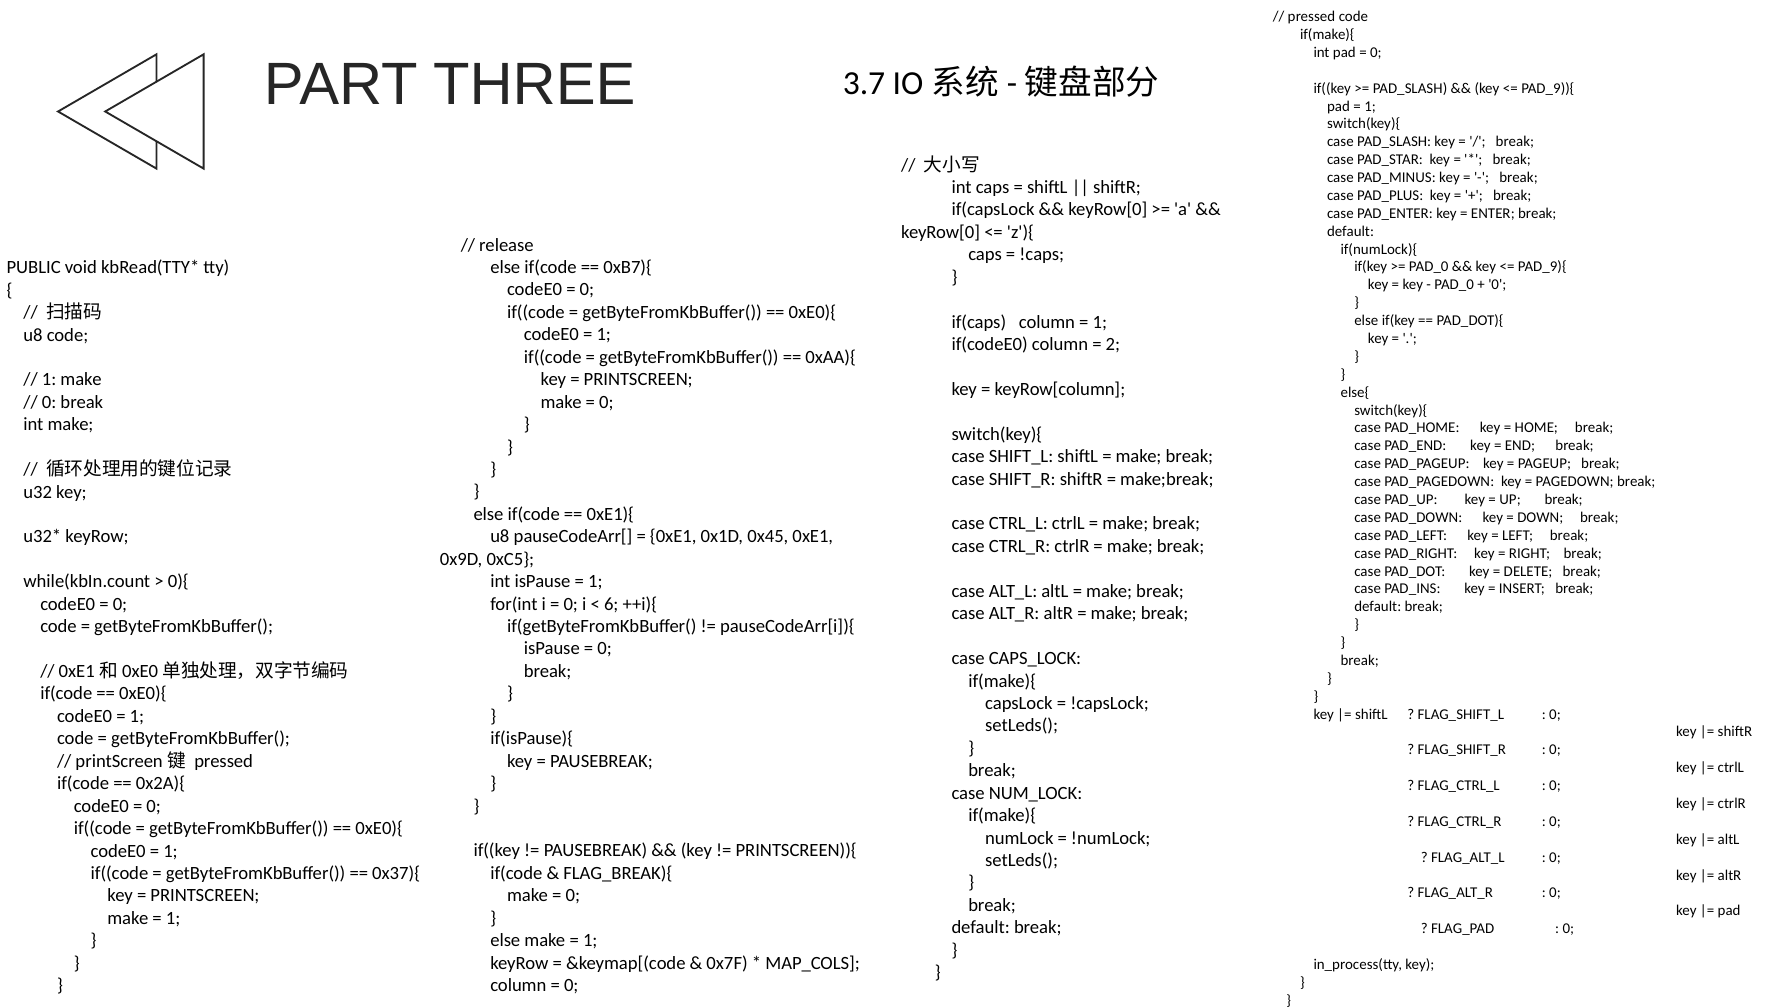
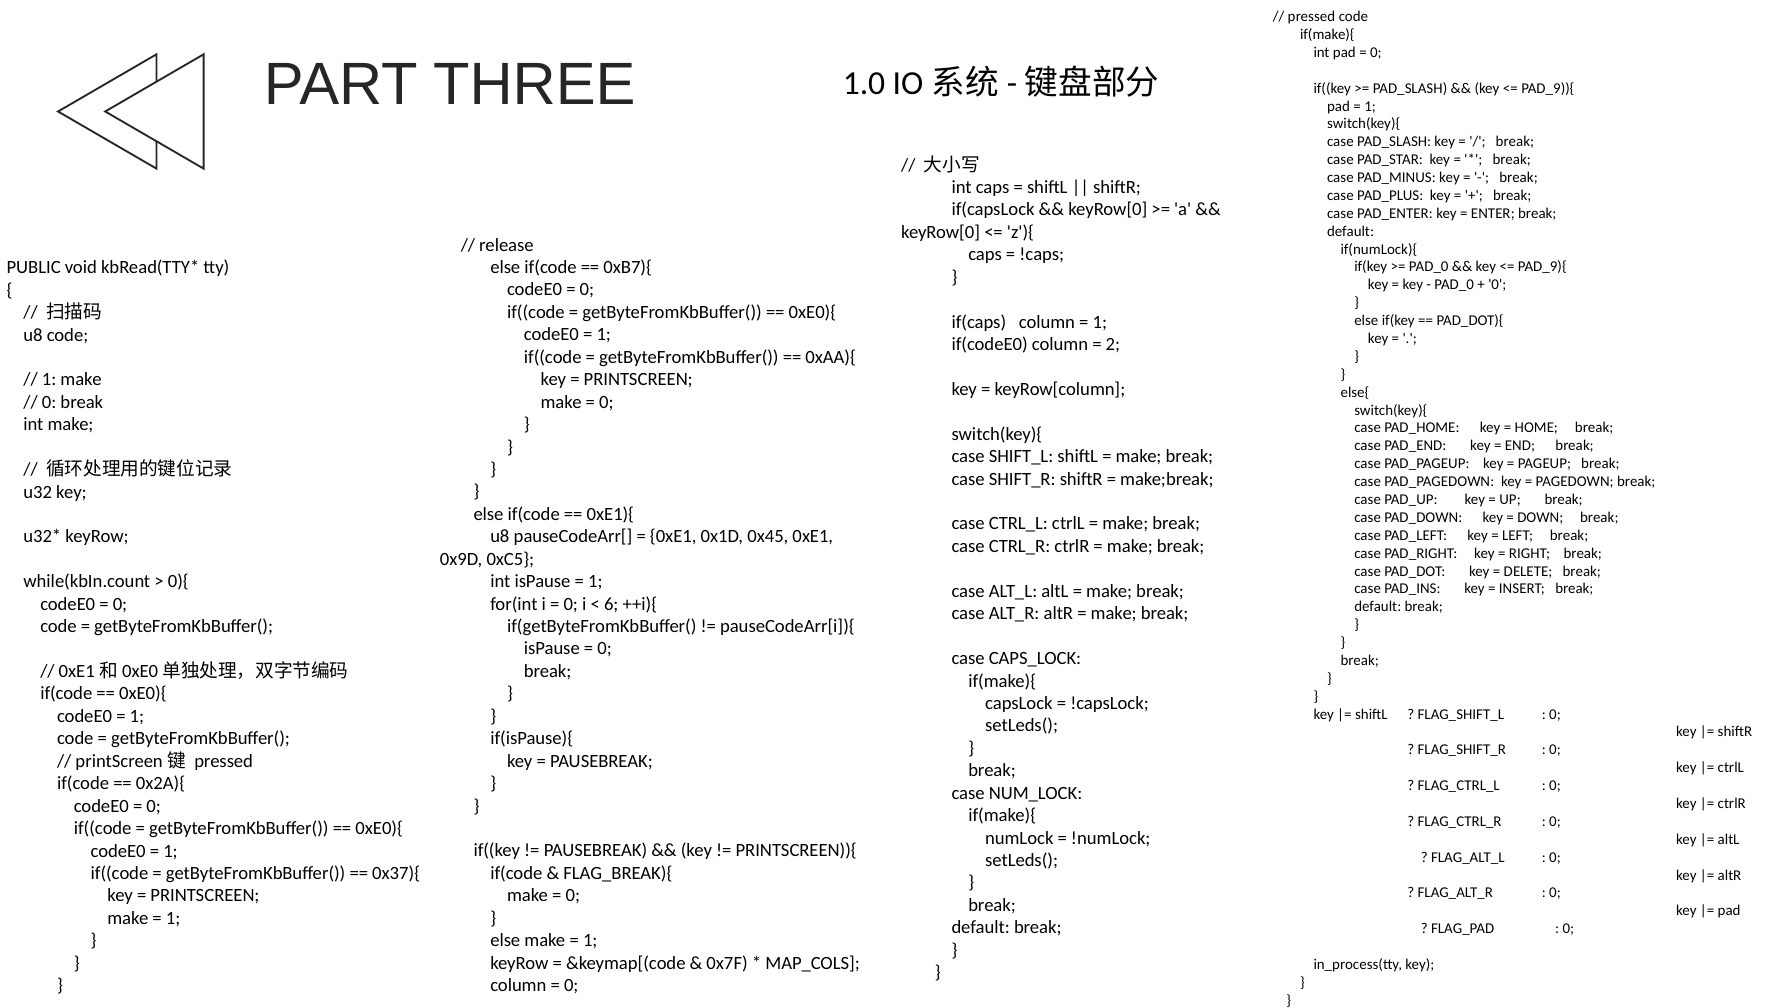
3.7: 3.7 -> 1.0
